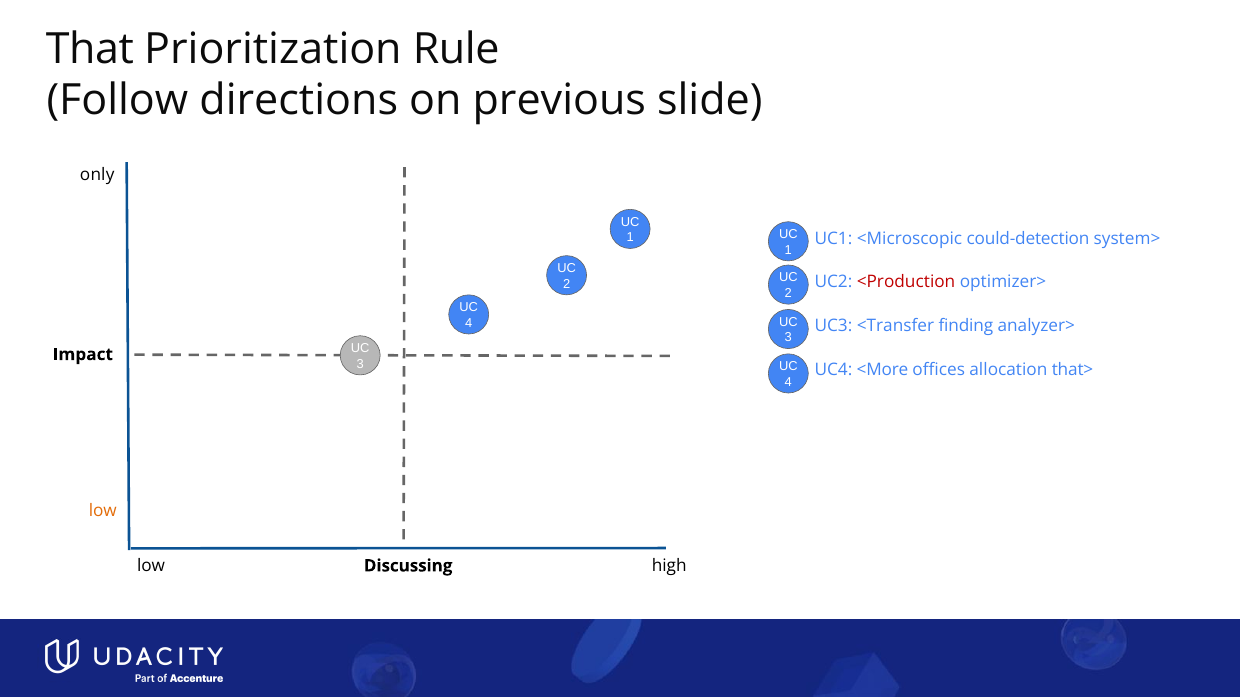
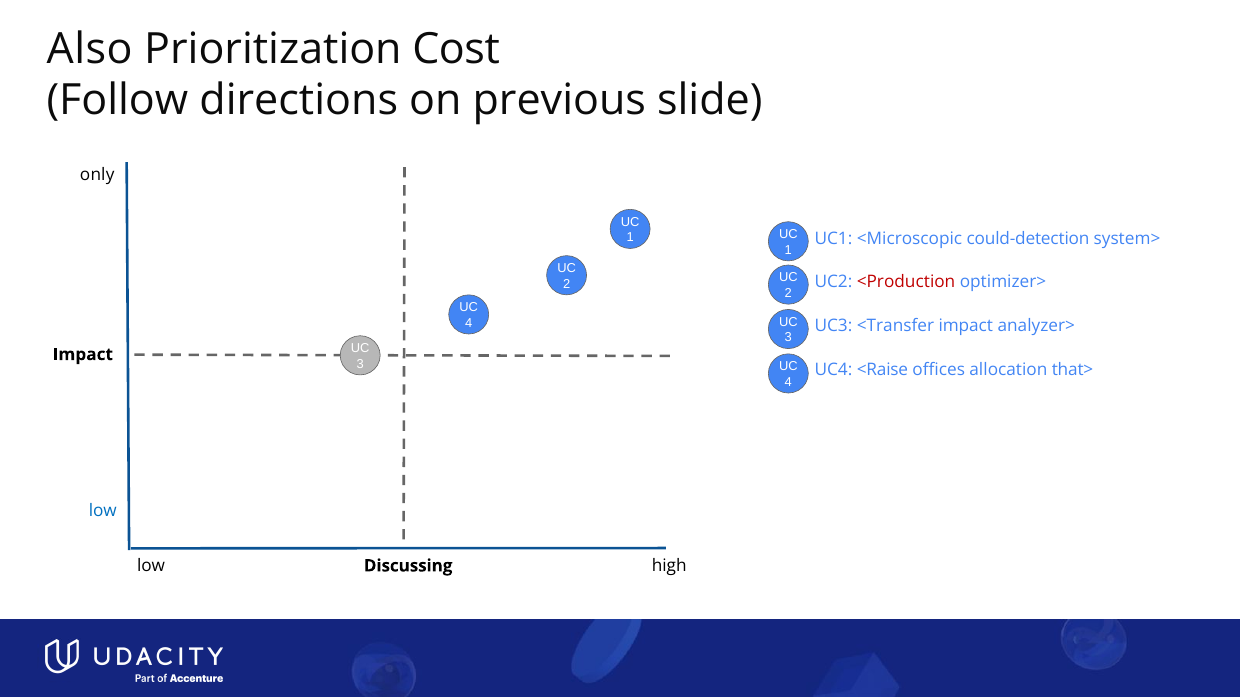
That: That -> Also
Rule: Rule -> Cost
<Transfer finding: finding -> impact
<More: <More -> <Raise
low at (103, 511) colour: orange -> blue
